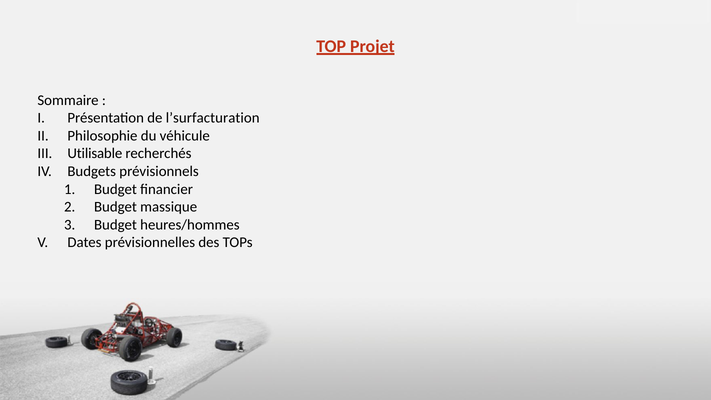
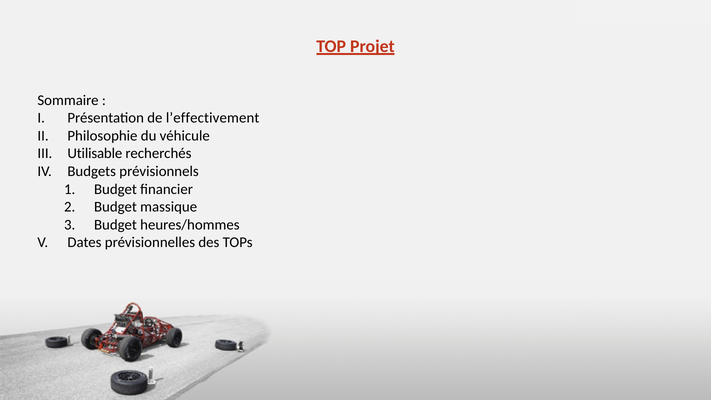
l’surfacturation: l’surfacturation -> l’effectivement
